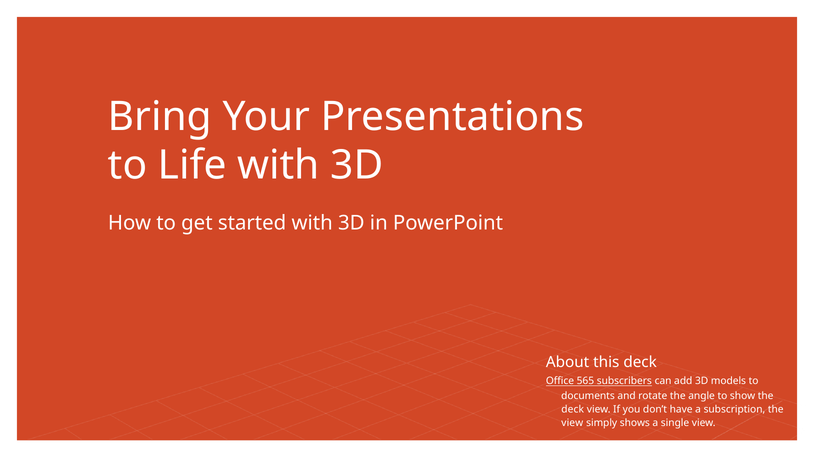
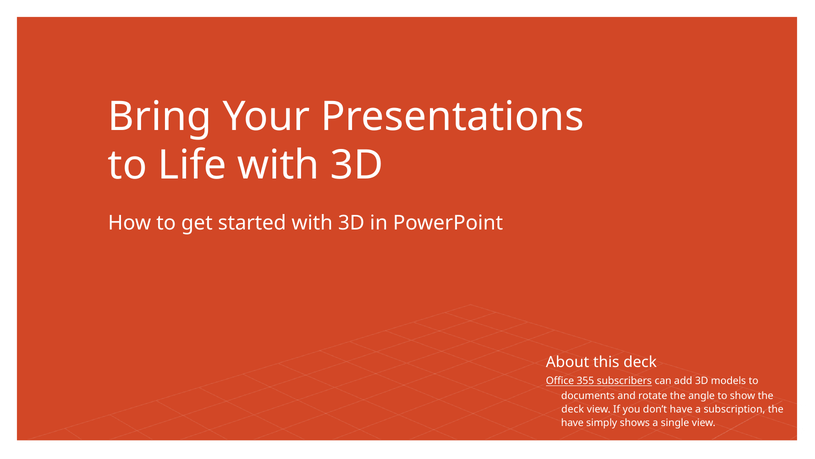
565: 565 -> 355
view at (572, 422): view -> have
